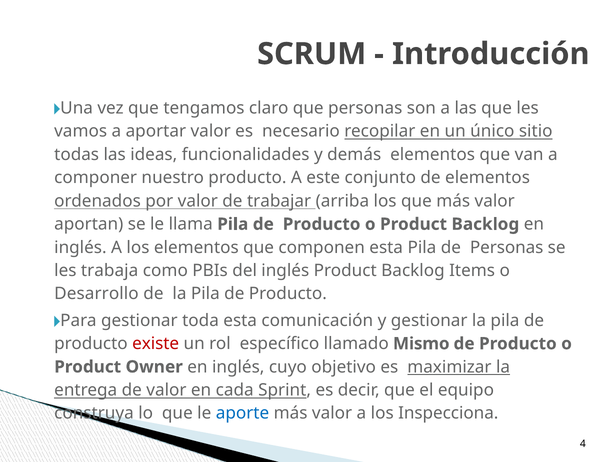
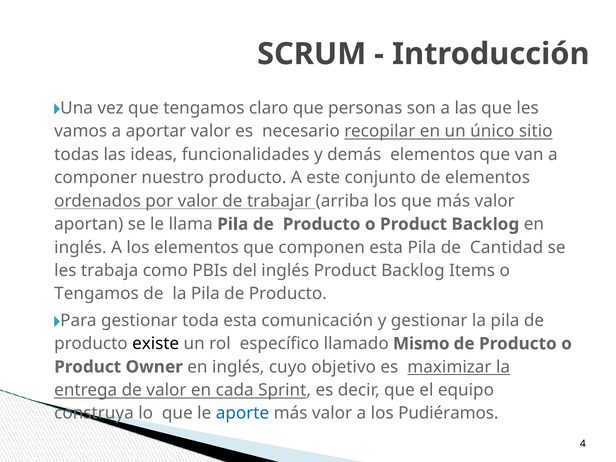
de Personas: Personas -> Cantidad
Desarrollo at (96, 294): Desarrollo -> Tengamos
existe colour: red -> black
Inspecciona: Inspecciona -> Pudiéramos
